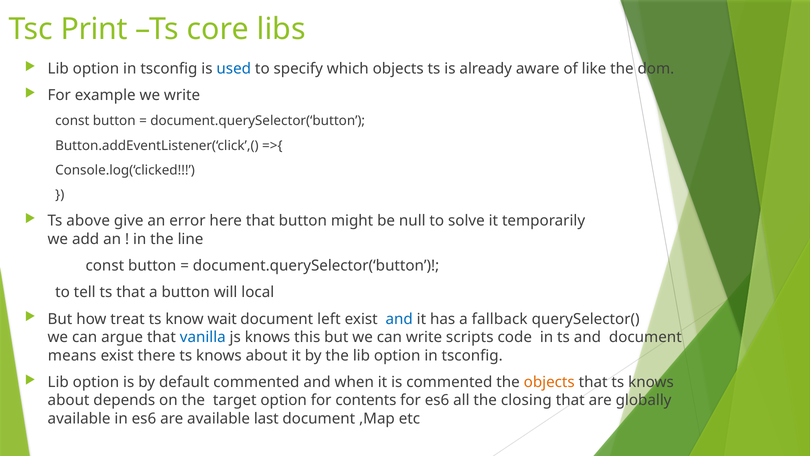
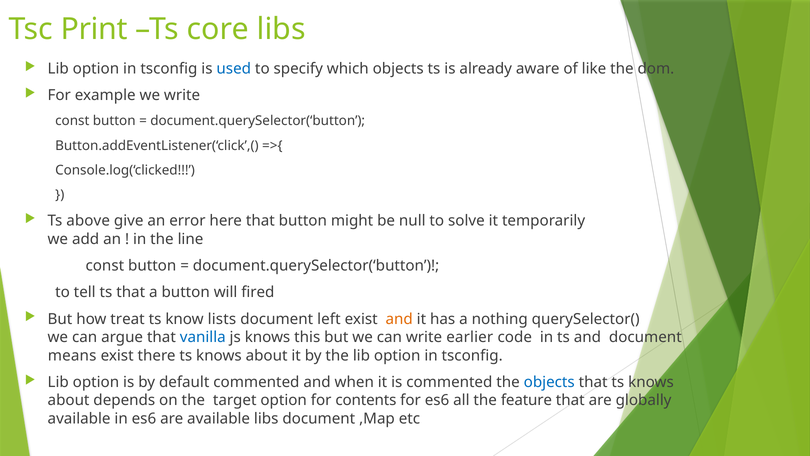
local: local -> fired
wait: wait -> lists
and at (399, 319) colour: blue -> orange
fallback: fallback -> nothing
scripts: scripts -> earlier
objects at (549, 382) colour: orange -> blue
closing: closing -> feature
available last: last -> libs
